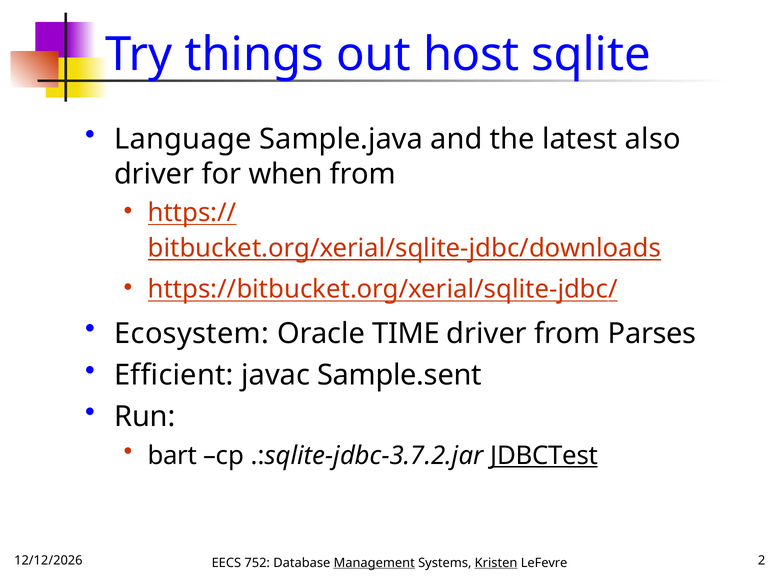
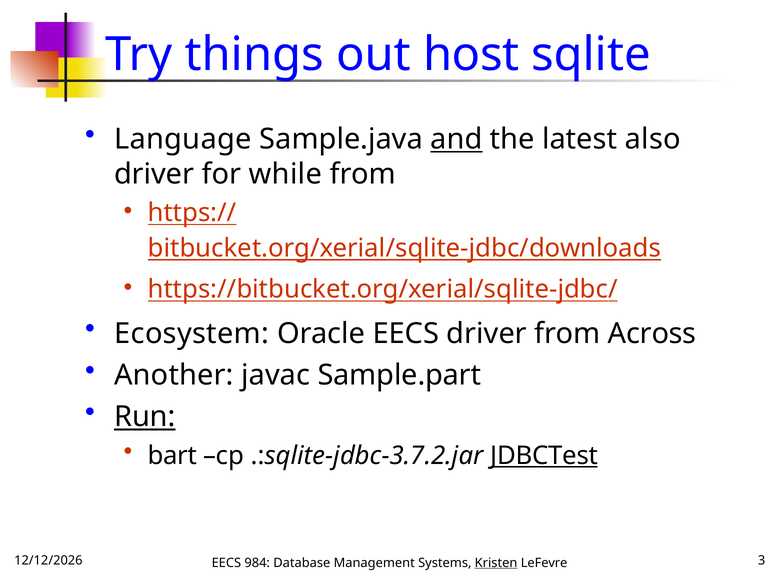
and underline: none -> present
when: when -> while
Oracle TIME: TIME -> EECS
Parses: Parses -> Across
Efficient: Efficient -> Another
Sample.sent: Sample.sent -> Sample.part
Run underline: none -> present
752: 752 -> 984
Management underline: present -> none
2: 2 -> 3
